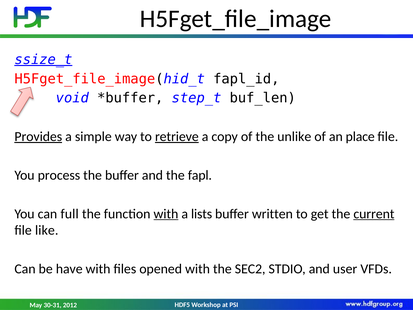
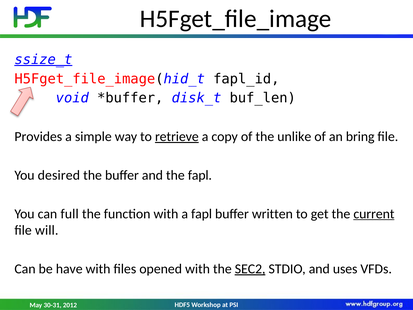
step_t: step_t -> disk_t
Provides underline: present -> none
place: place -> bring
process: process -> desired
with at (166, 214) underline: present -> none
a lists: lists -> fapl
like: like -> will
SEC2 underline: none -> present
user: user -> uses
